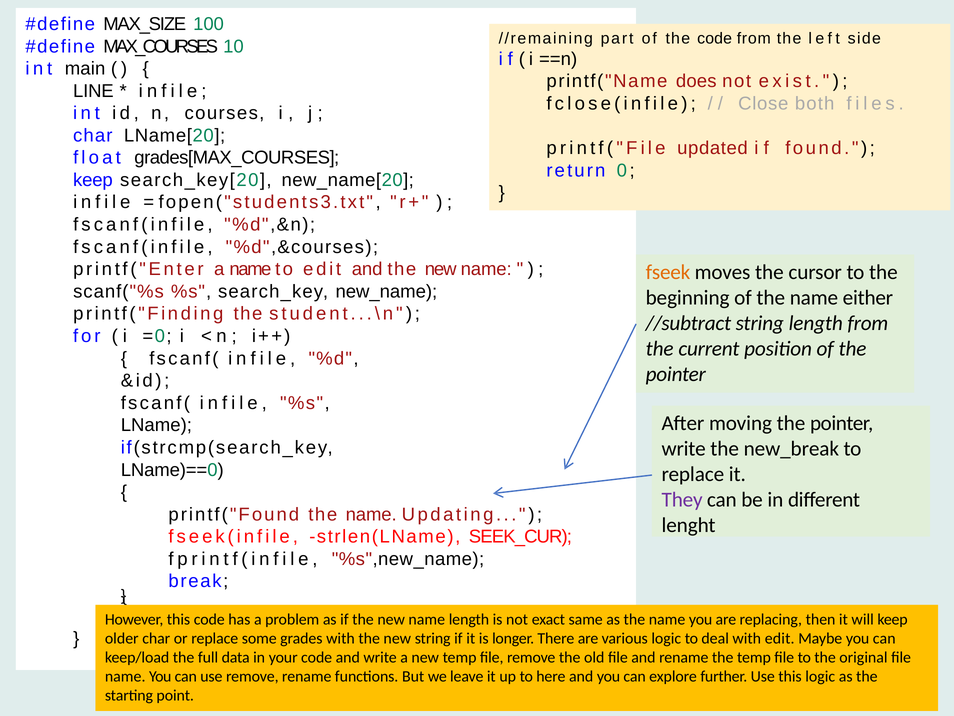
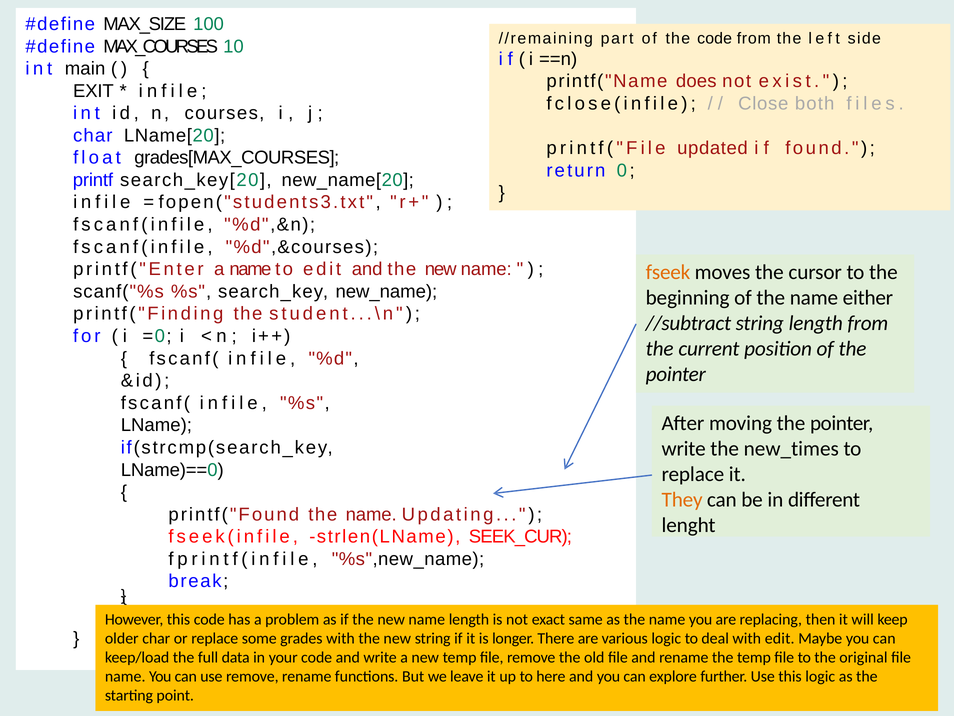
LINE: LINE -> EXIT
keep at (93, 180): keep -> printf
new_break: new_break -> new_times
They colour: purple -> orange
